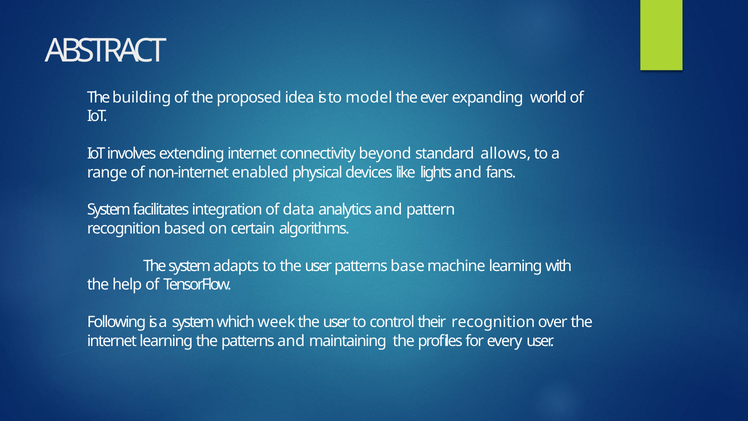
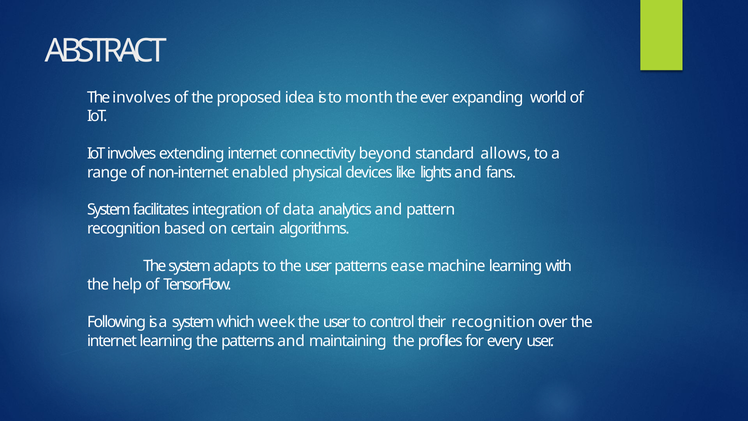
The building: building -> involves
model: model -> month
base: base -> ease
